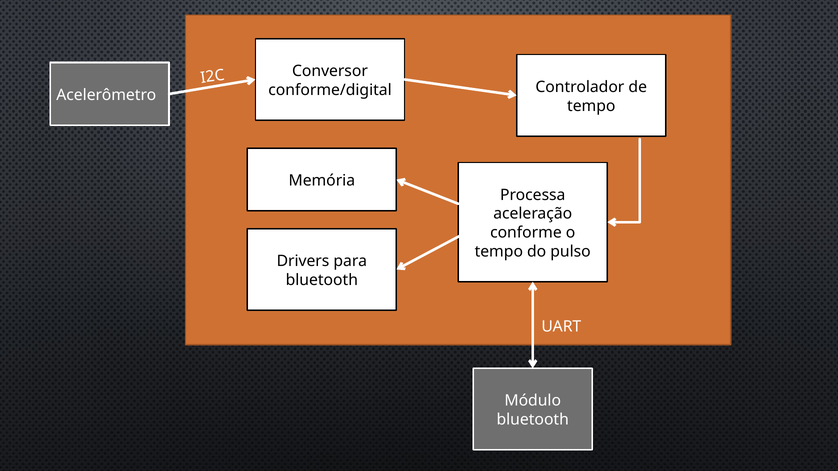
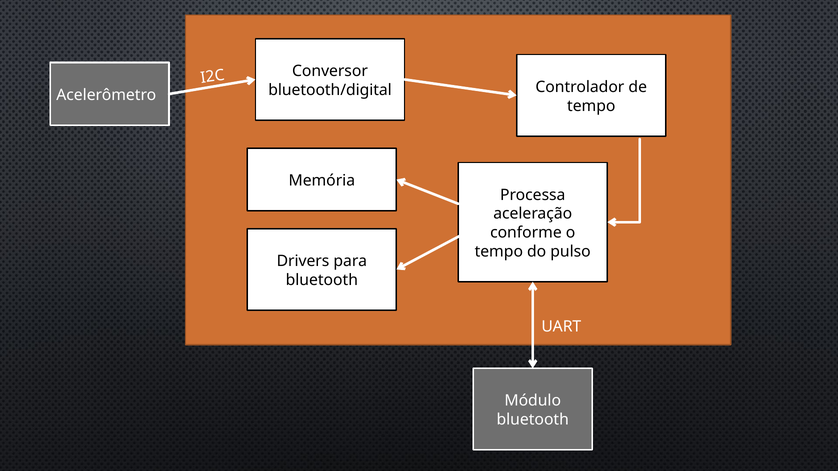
conforme/digital: conforme/digital -> bluetooth/digital
